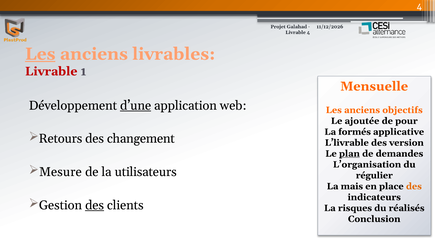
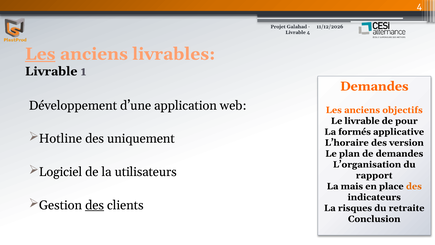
Livrable at (51, 71) colour: red -> black
Mensuelle at (374, 86): Mensuelle -> Demandes
d’une underline: present -> none
Le ajoutée: ajoutée -> livrable
Retours: Retours -> Hotline
changement: changement -> uniquement
L’livrable: L’livrable -> L’horaire
plan underline: present -> none
Mesure: Mesure -> Logiciel
régulier: régulier -> rapport
réalisés: réalisés -> retraite
